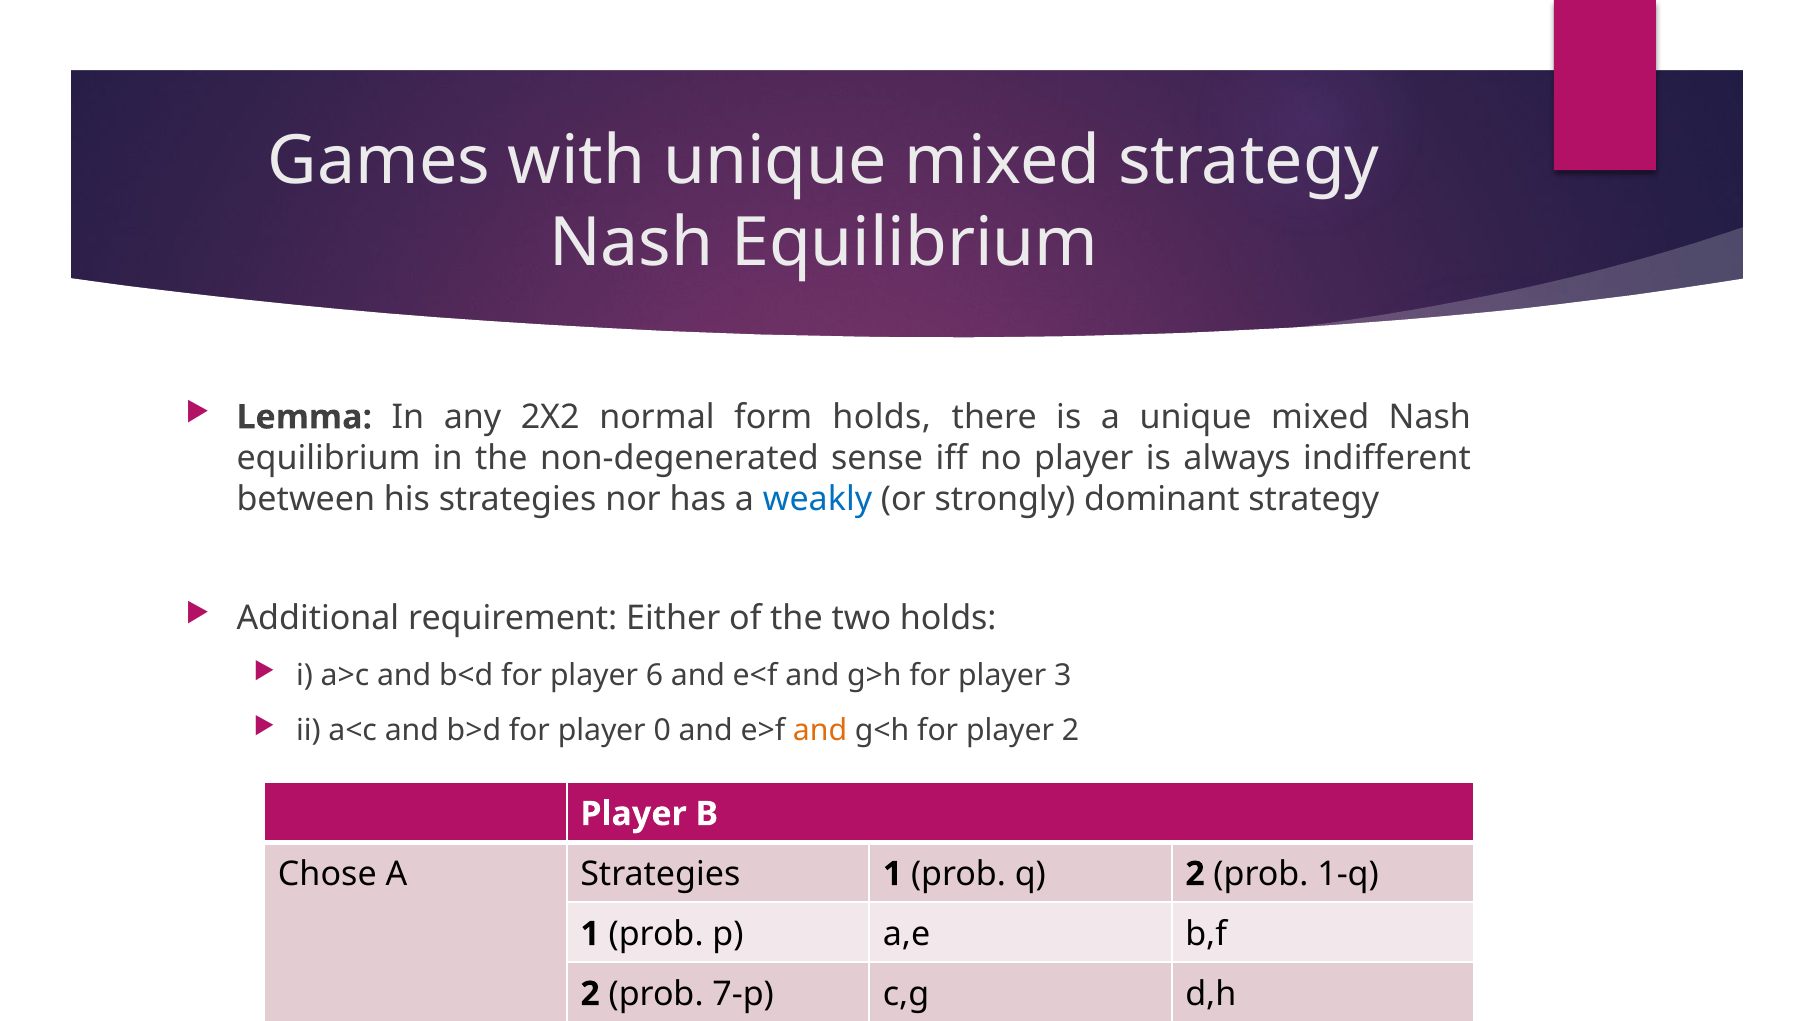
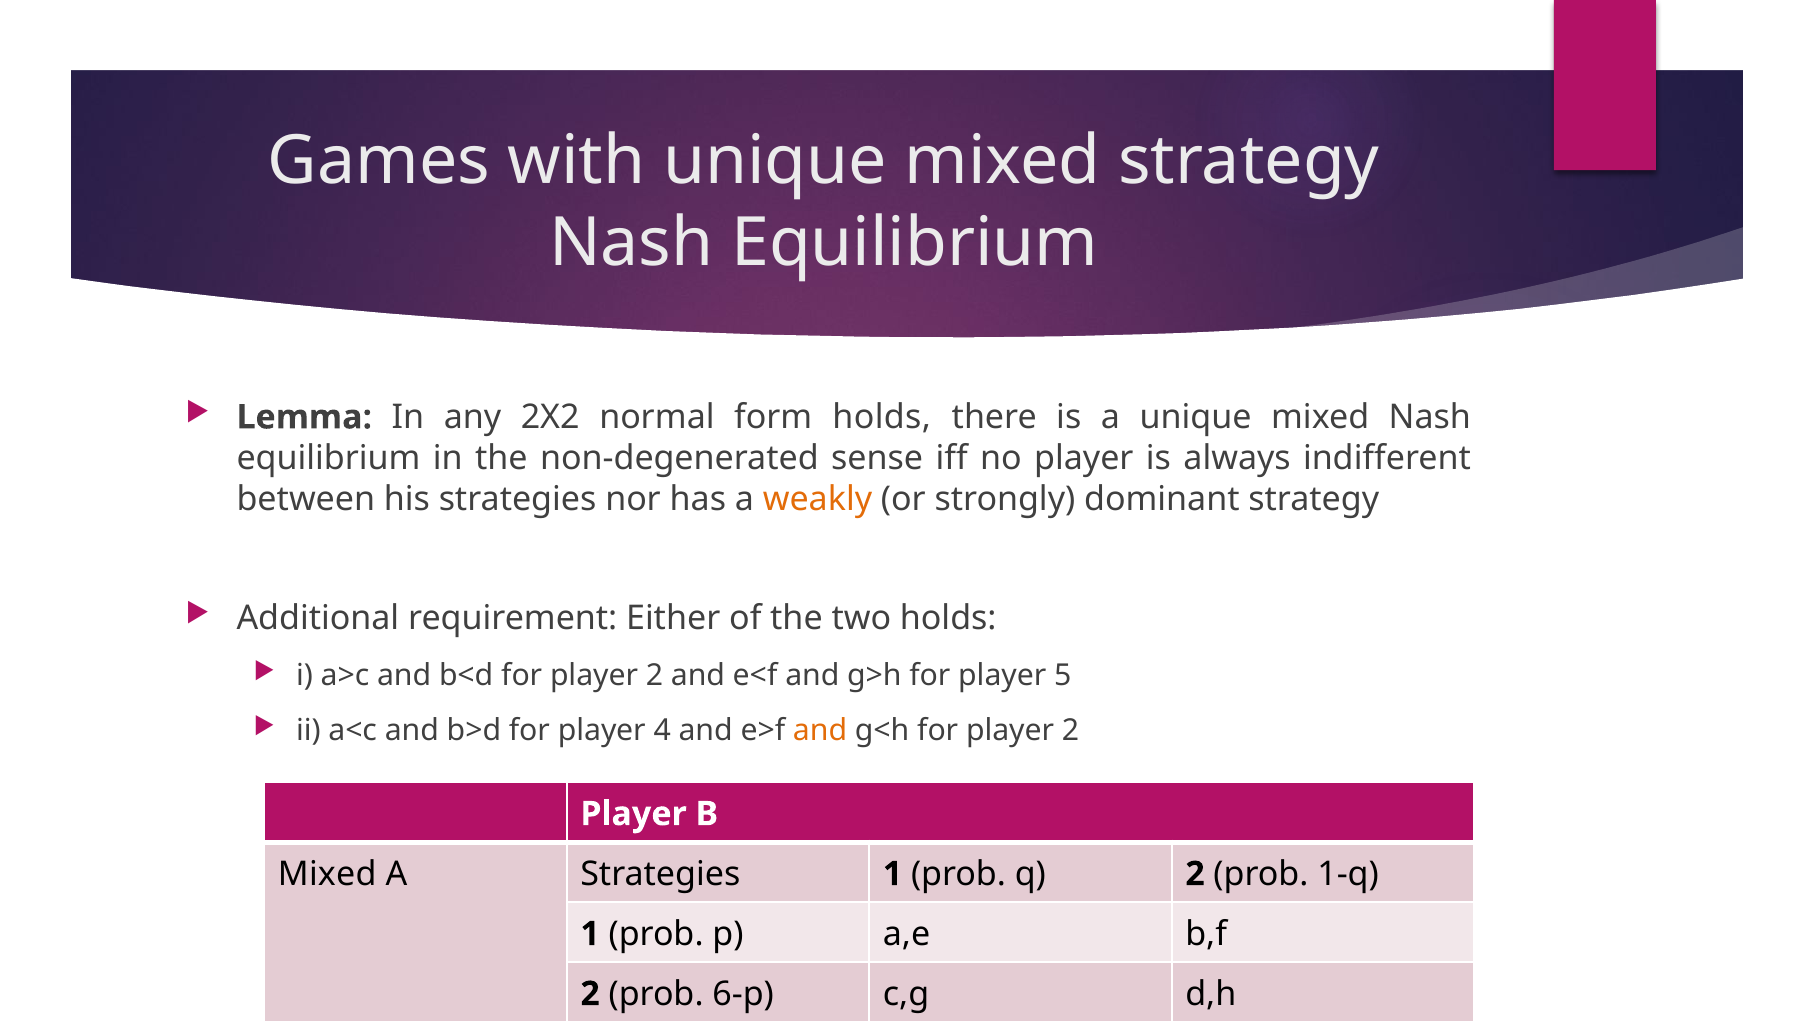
weakly colour: blue -> orange
b<d for player 6: 6 -> 2
3: 3 -> 5
0: 0 -> 4
Chose at (327, 874): Chose -> Mixed
7-p: 7-p -> 6-p
